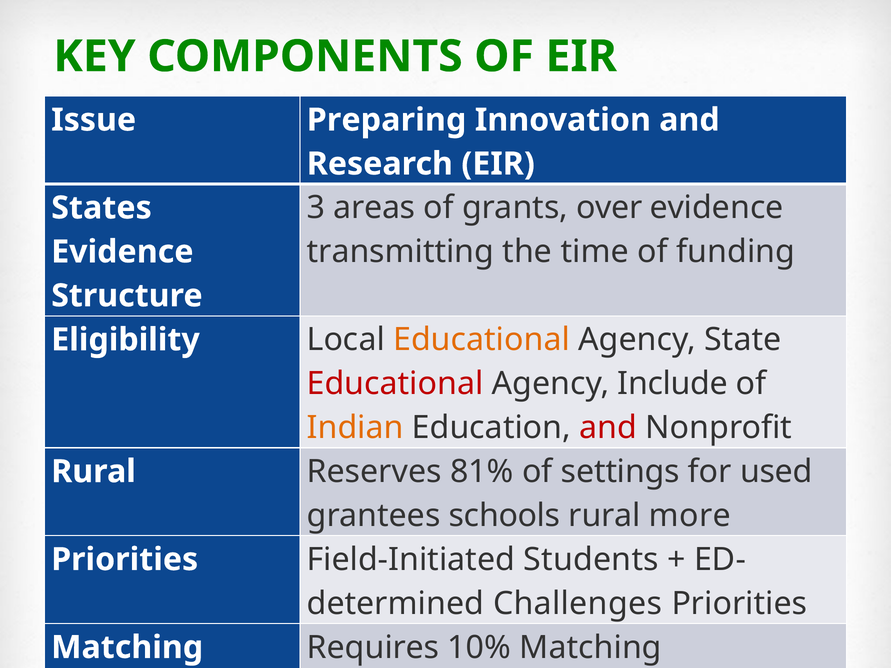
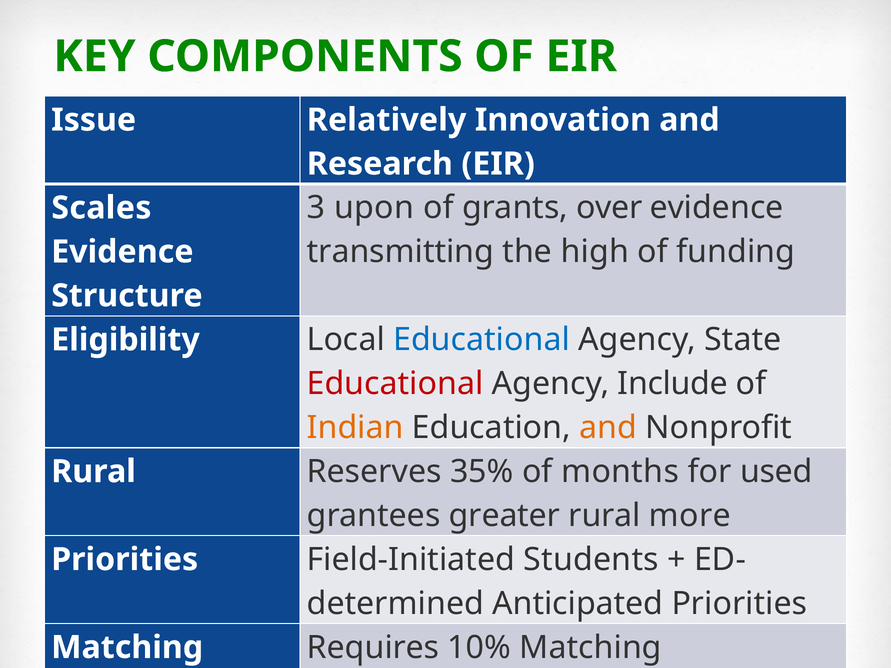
Preparing: Preparing -> Relatively
areas: areas -> upon
States: States -> Scales
time: time -> high
Educational at (482, 340) colour: orange -> blue
and at (608, 428) colour: red -> orange
81%: 81% -> 35%
settings: settings -> months
schools: schools -> greater
Challenges: Challenges -> Anticipated
